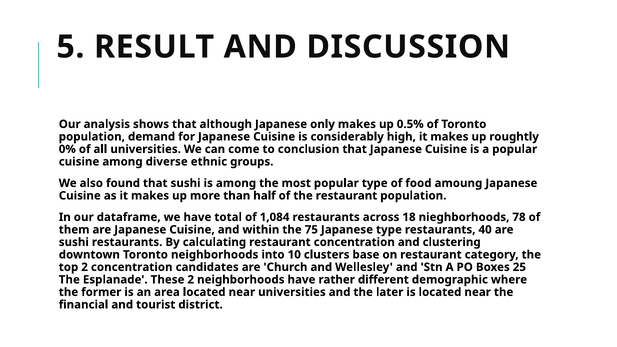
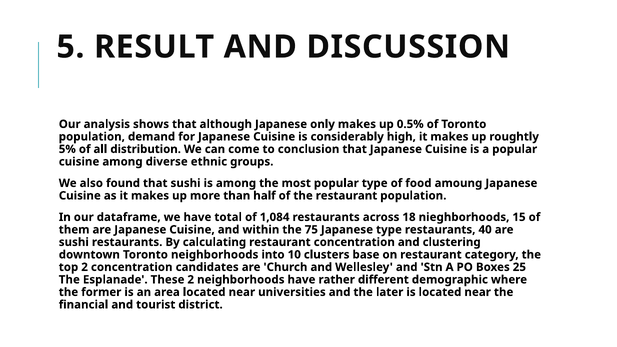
0%: 0% -> 5%
all universities: universities -> distribution
78: 78 -> 15
